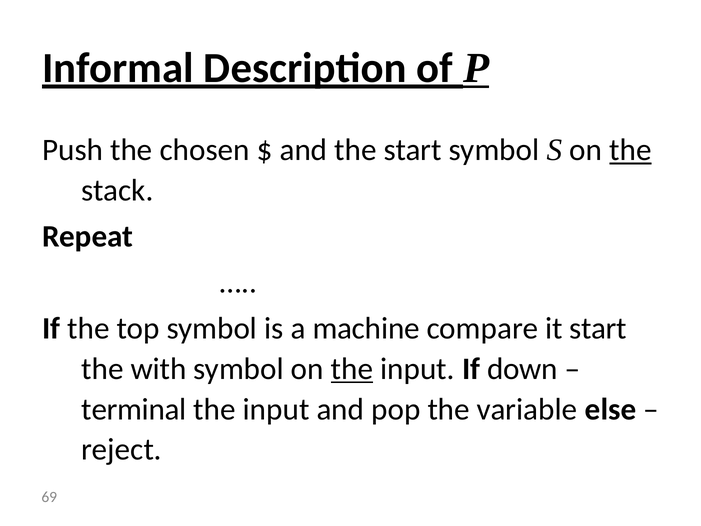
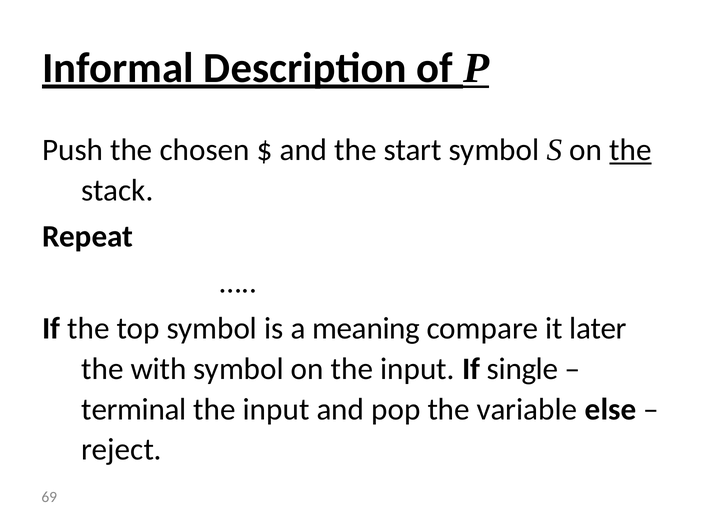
machine: machine -> meaning
it start: start -> later
the at (352, 369) underline: present -> none
down: down -> single
